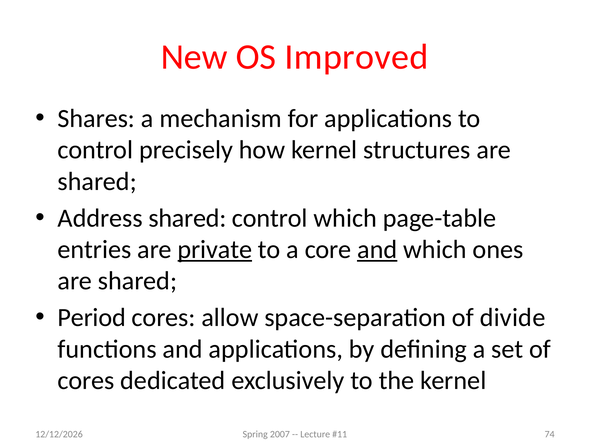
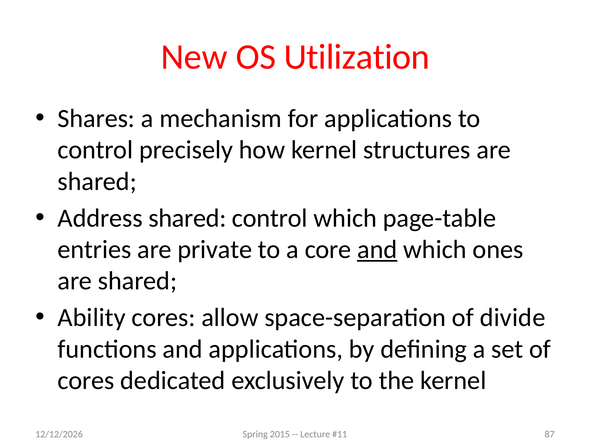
Improved: Improved -> Utilization
private underline: present -> none
Period: Period -> Ability
2007: 2007 -> 2015
74: 74 -> 87
